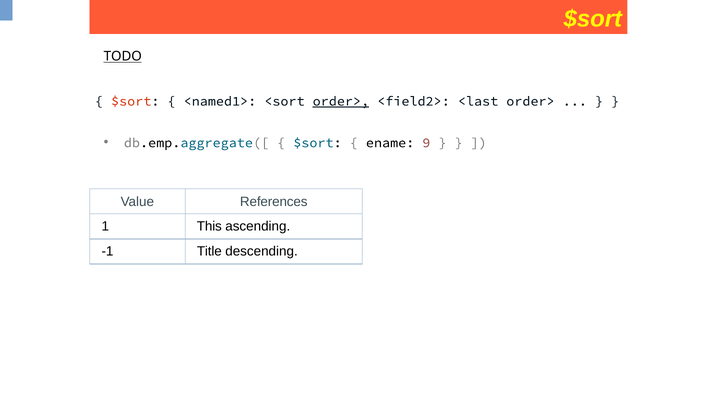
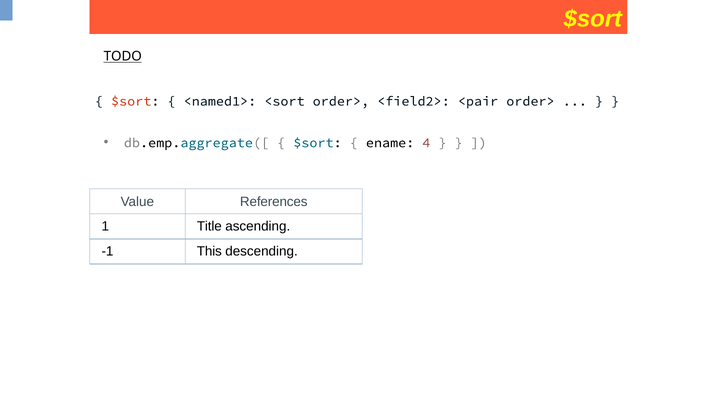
order> at (341, 101) underline: present -> none
<last: <last -> <pair
9: 9 -> 4
This: This -> Title
Title: Title -> This
